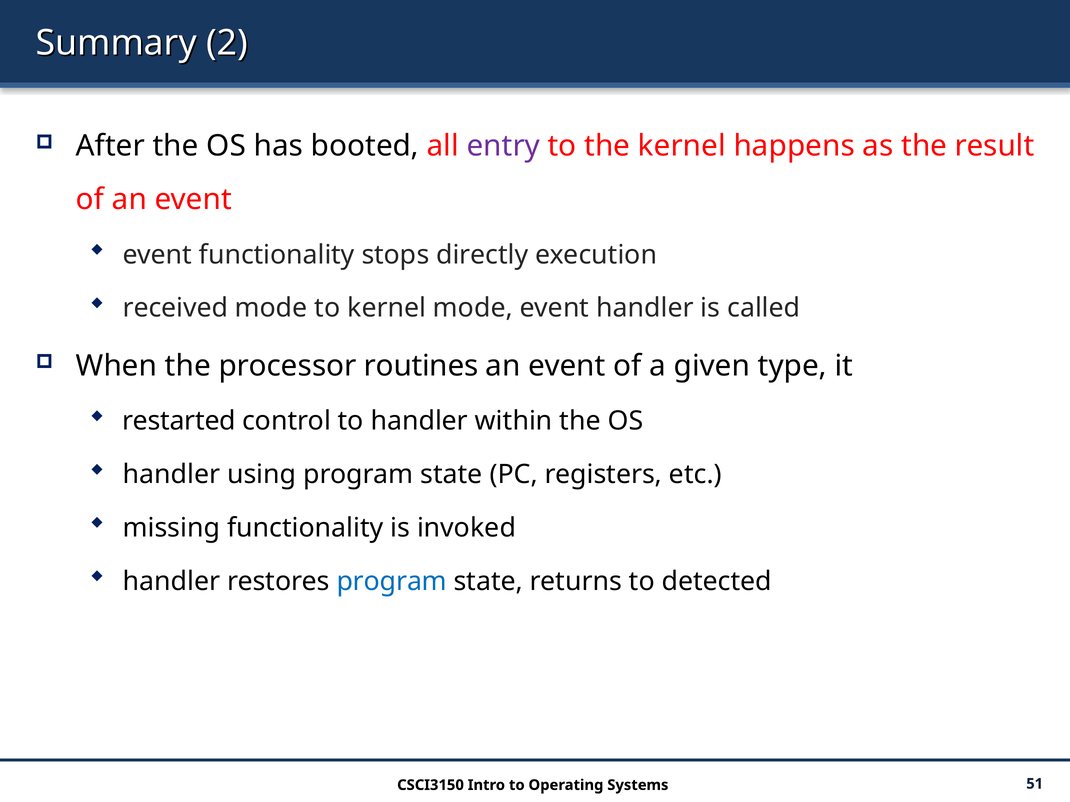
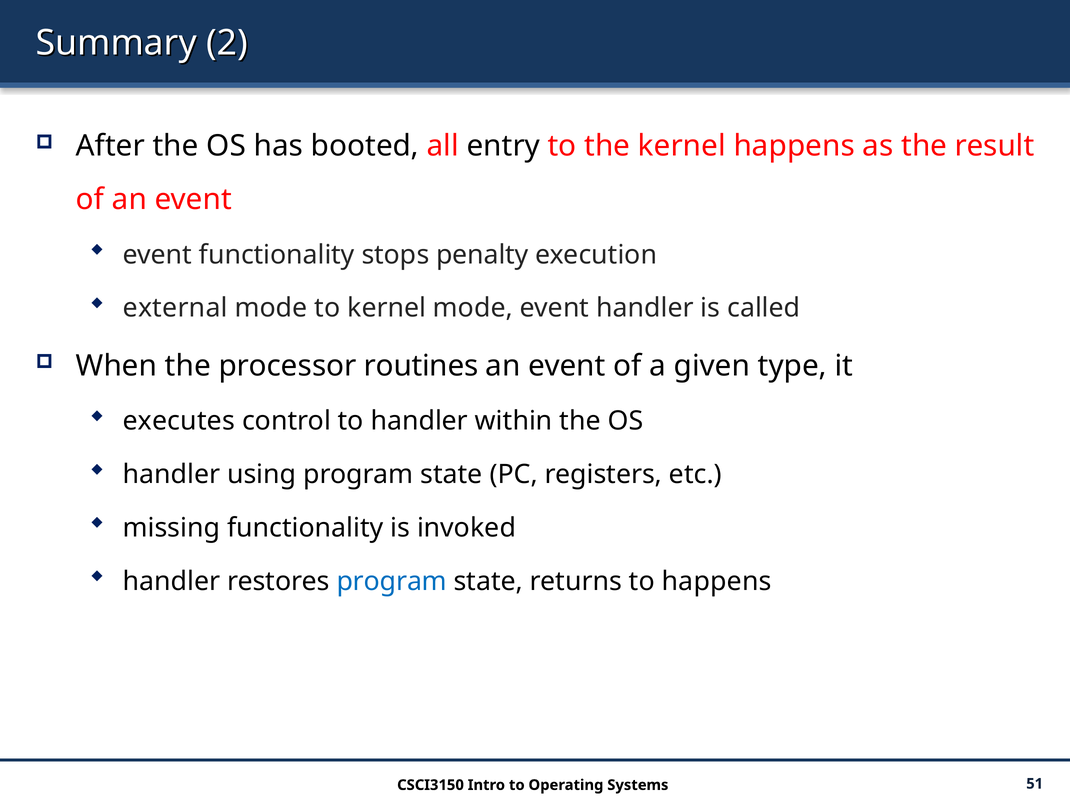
entry colour: purple -> black
directly: directly -> penalty
received: received -> external
restarted: restarted -> executes
to detected: detected -> happens
